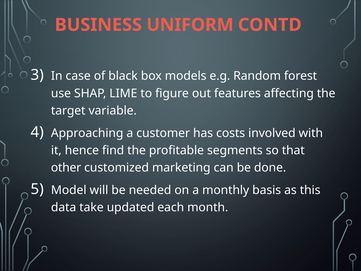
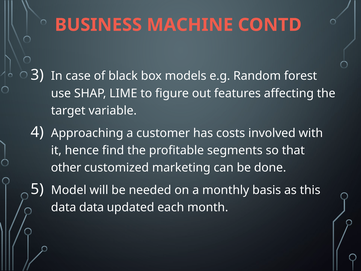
UNIFORM: UNIFORM -> MACHINE
data take: take -> data
